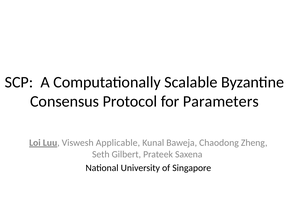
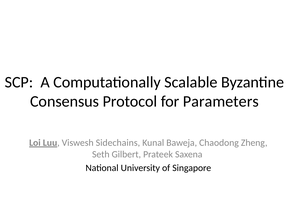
Applicable: Applicable -> Sidechains
